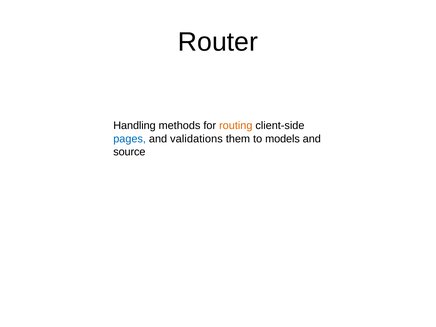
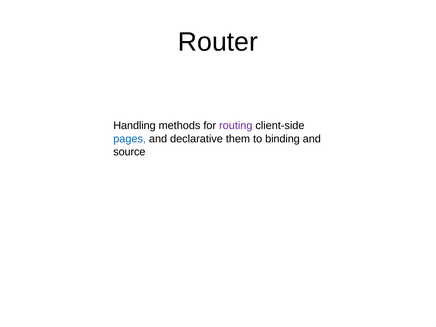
routing colour: orange -> purple
validations: validations -> declarative
models: models -> binding
